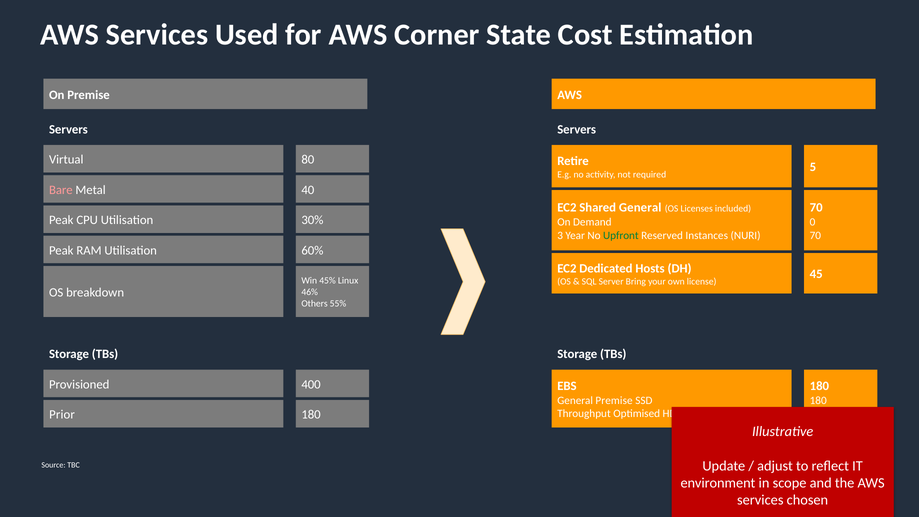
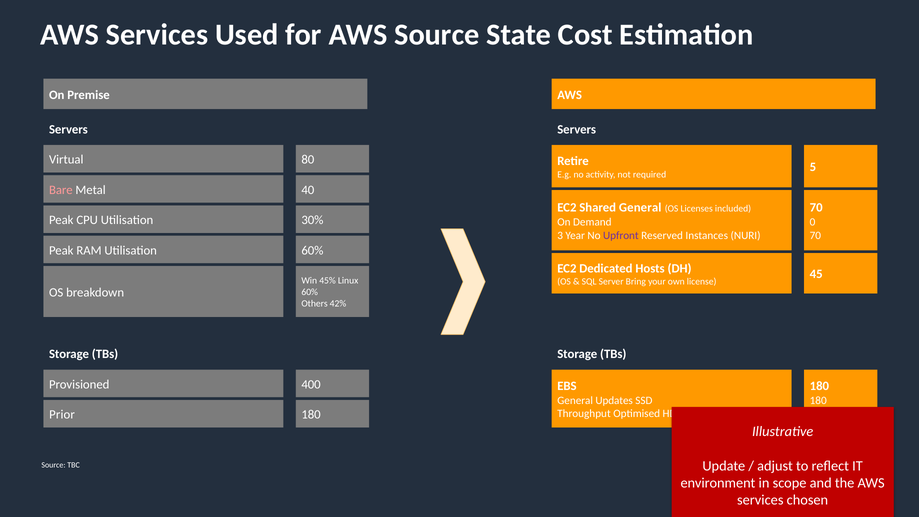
AWS Corner: Corner -> Source
Upfront colour: green -> purple
46% at (310, 292): 46% -> 60%
55%: 55% -> 42%
General Premise: Premise -> Updates
